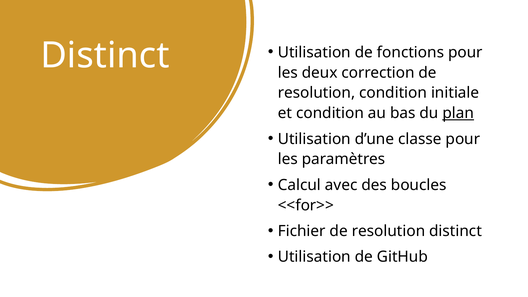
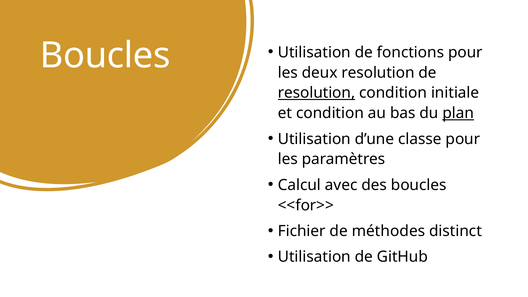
Distinct at (105, 55): Distinct -> Boucles
deux correction: correction -> resolution
resolution at (317, 93) underline: none -> present
Fichier de resolution: resolution -> méthodes
